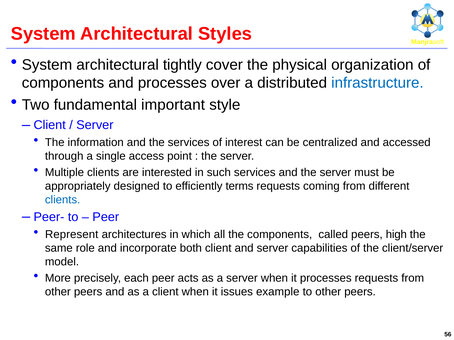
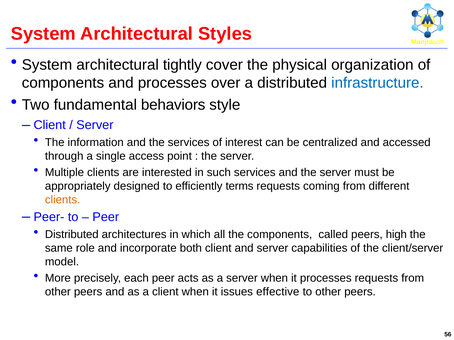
important: important -> behaviors
clients at (63, 200) colour: blue -> orange
Represent at (72, 235): Represent -> Distributed
example: example -> effective
